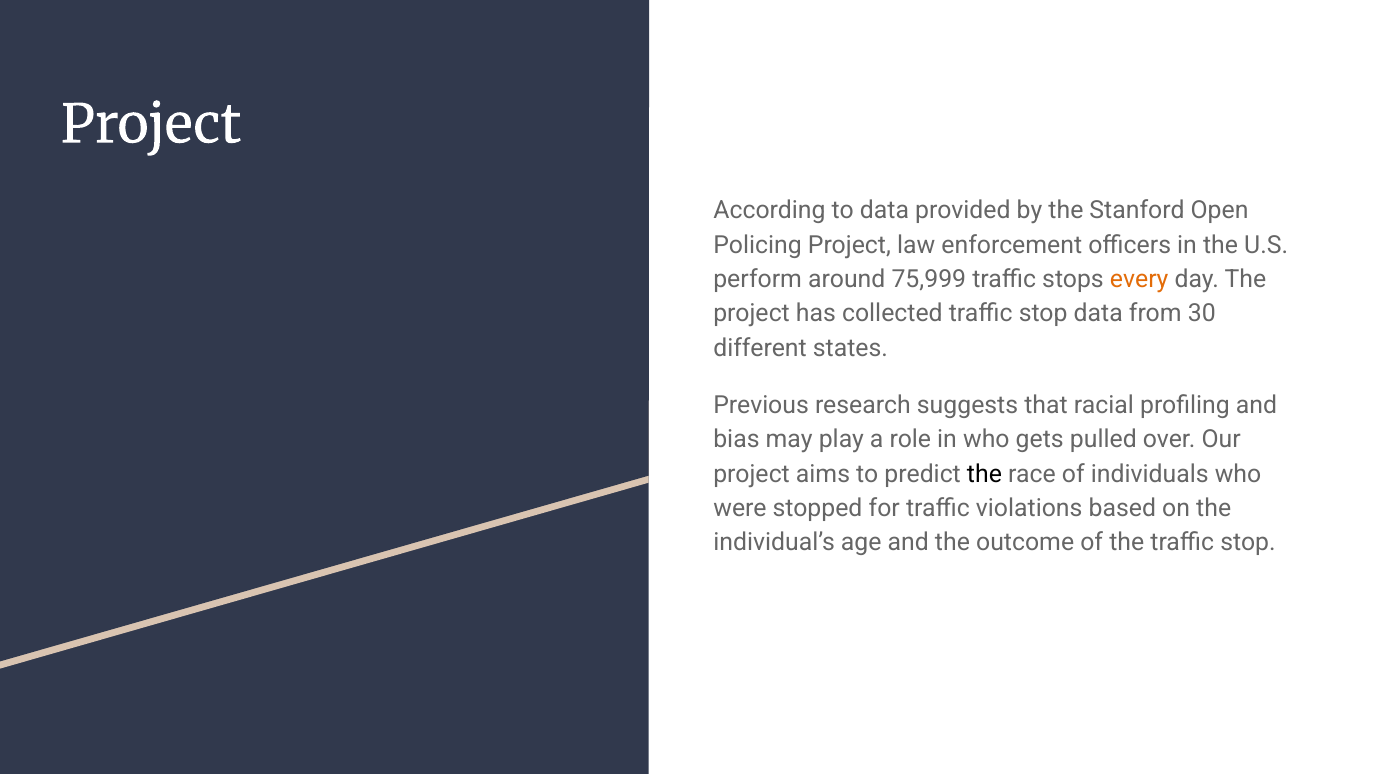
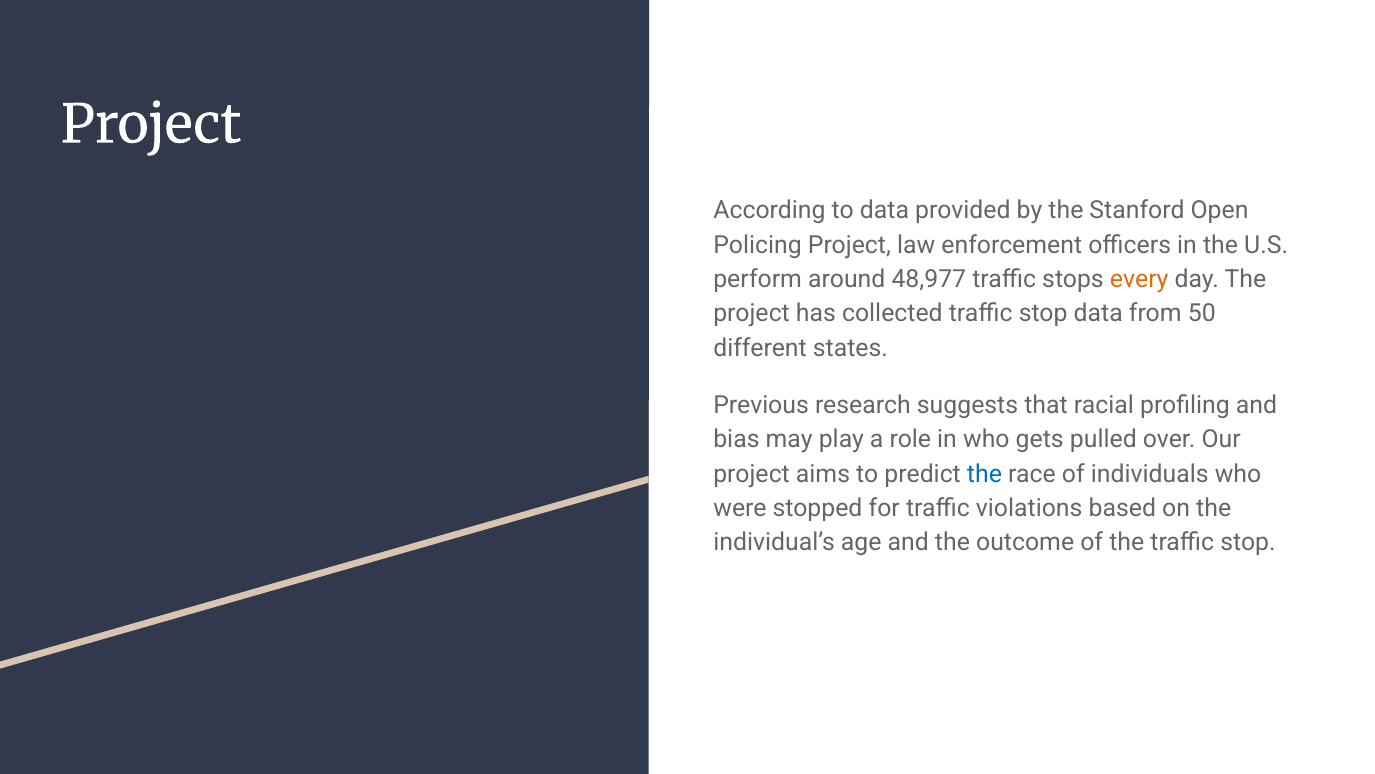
75,999: 75,999 -> 48,977
30: 30 -> 50
the at (984, 474) colour: black -> blue
